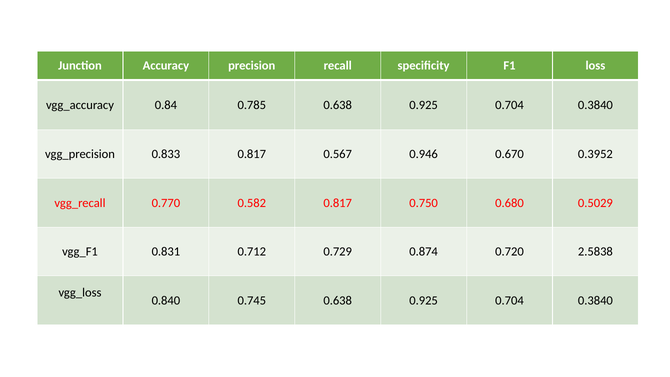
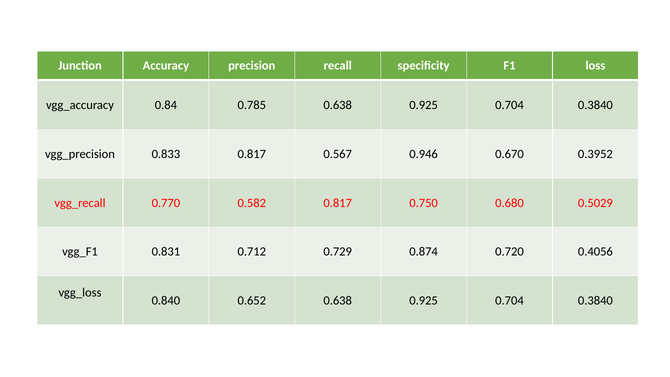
2.5838: 2.5838 -> 0.4056
0.745: 0.745 -> 0.652
